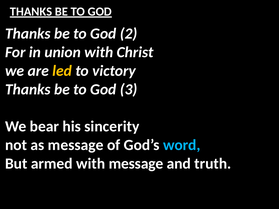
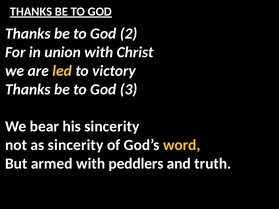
as message: message -> sincerity
word colour: light blue -> yellow
with message: message -> peddlers
